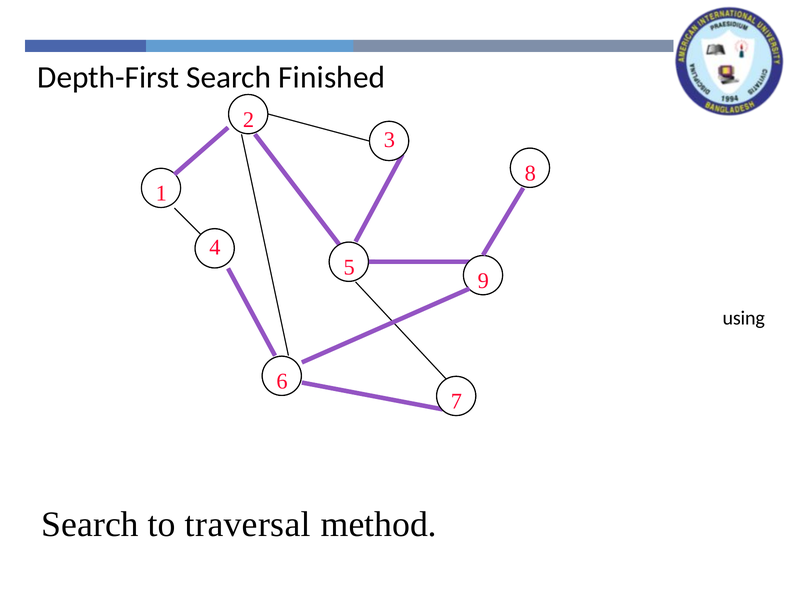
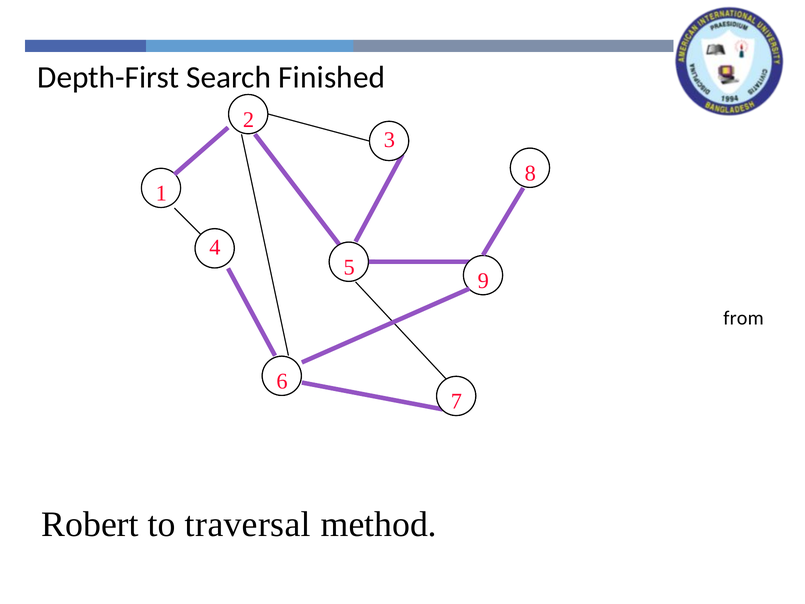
using: using -> from
Search at (90, 524): Search -> Robert
